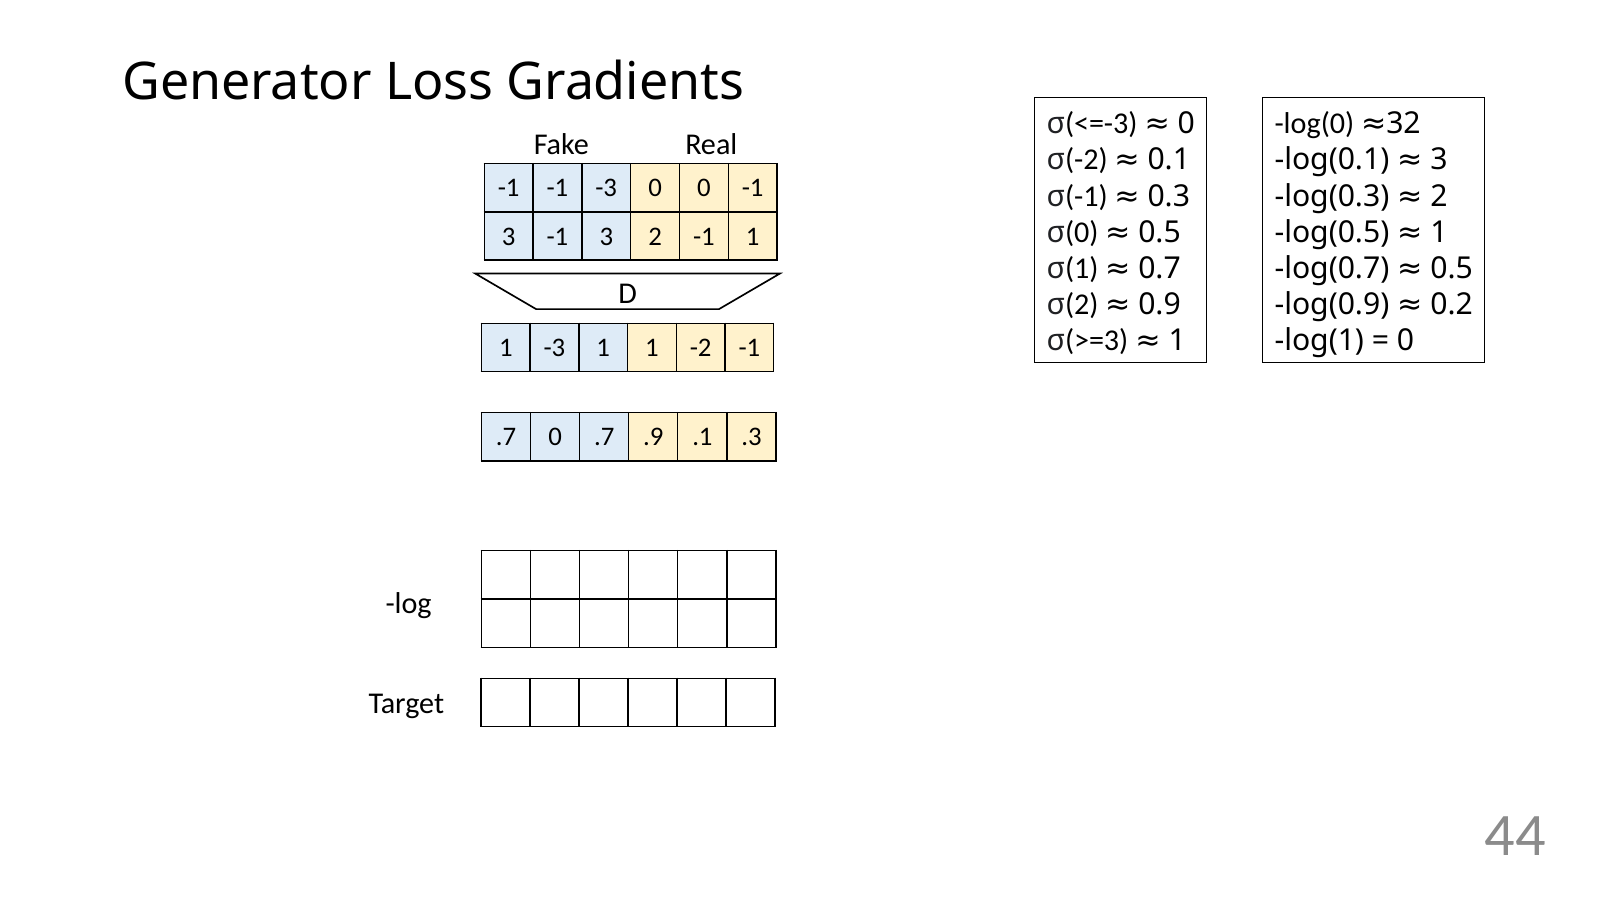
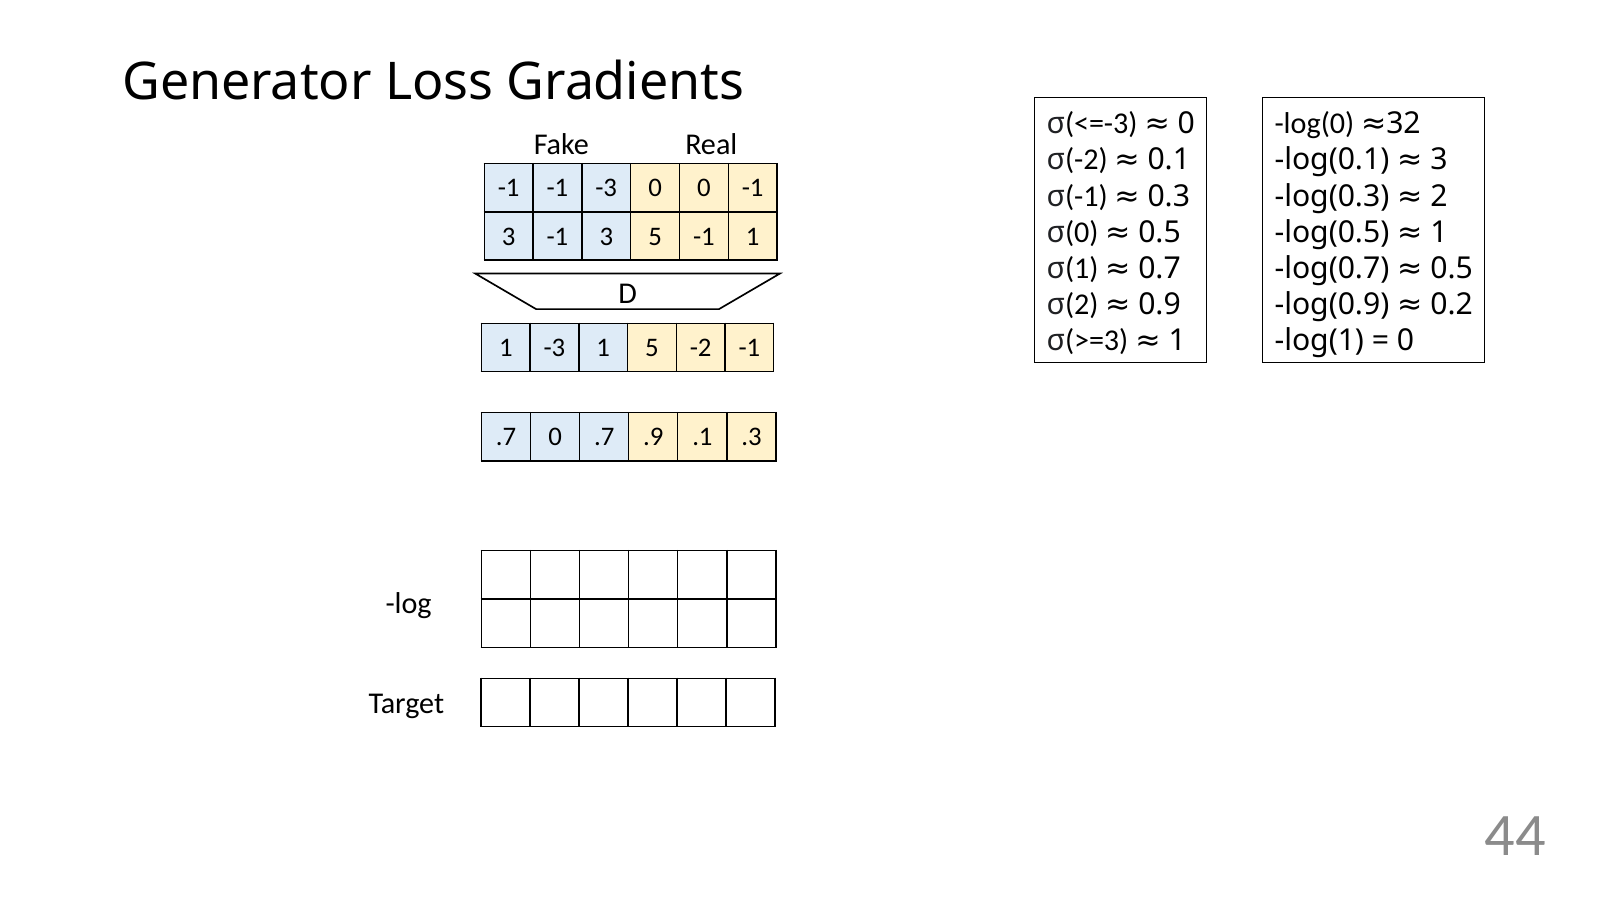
3 2: 2 -> 5
-3 1 1: 1 -> 5
